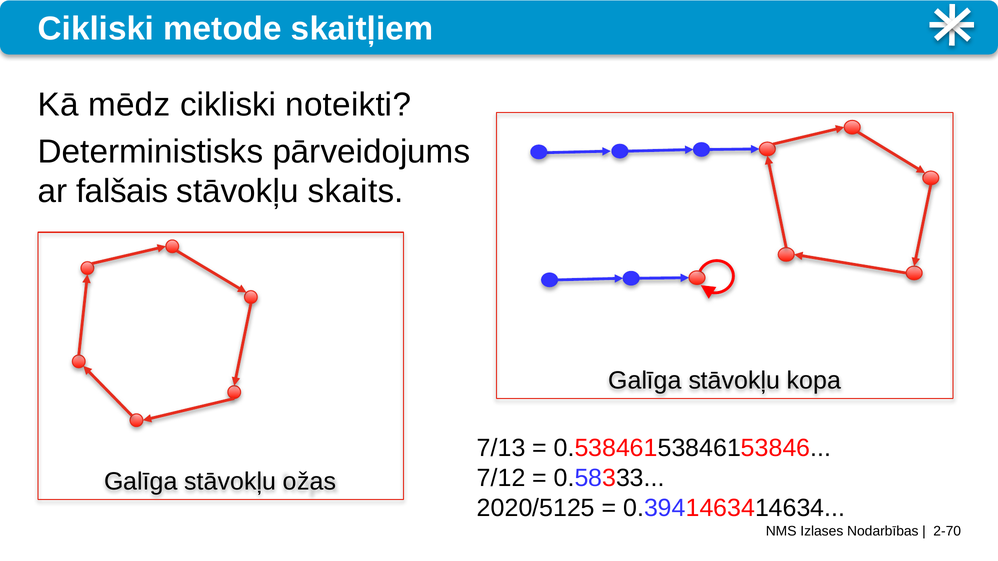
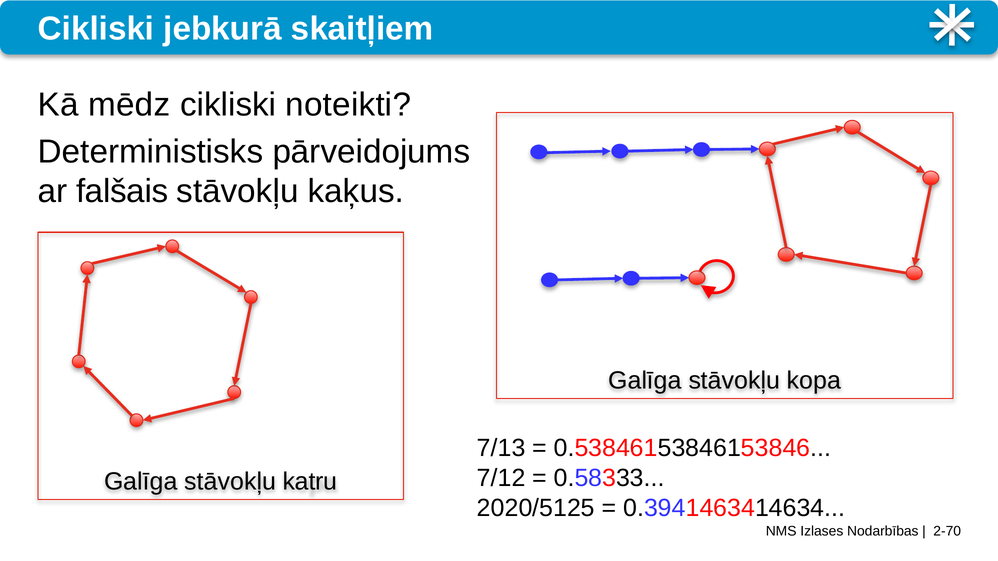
metode: metode -> jebkurā
skaits: skaits -> kaķus
ožas: ožas -> katru
